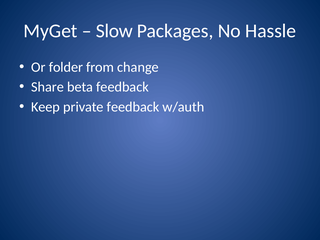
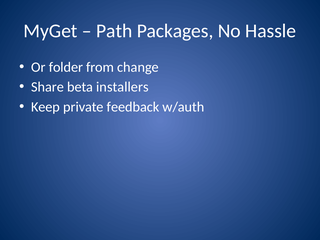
Slow: Slow -> Path
beta feedback: feedback -> installers
